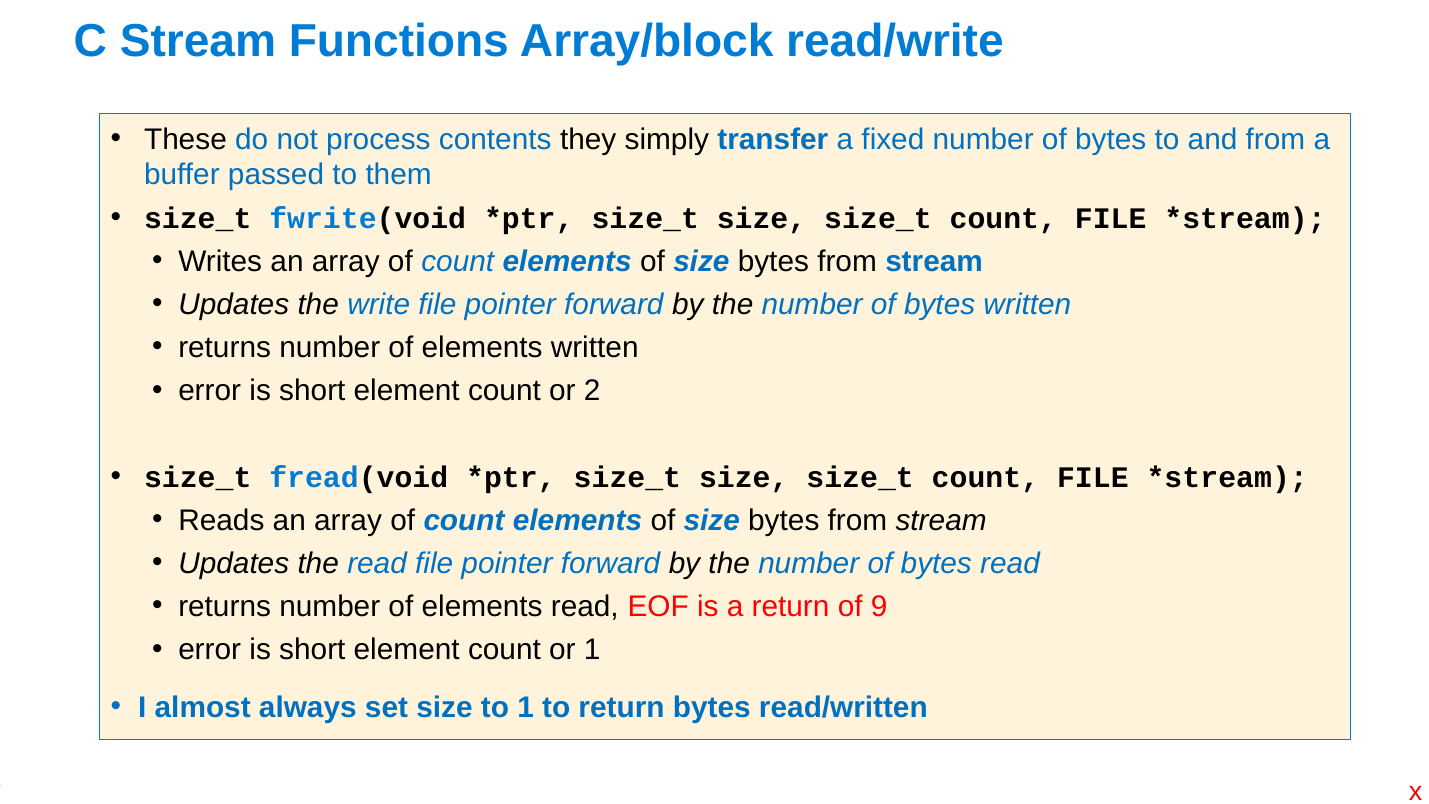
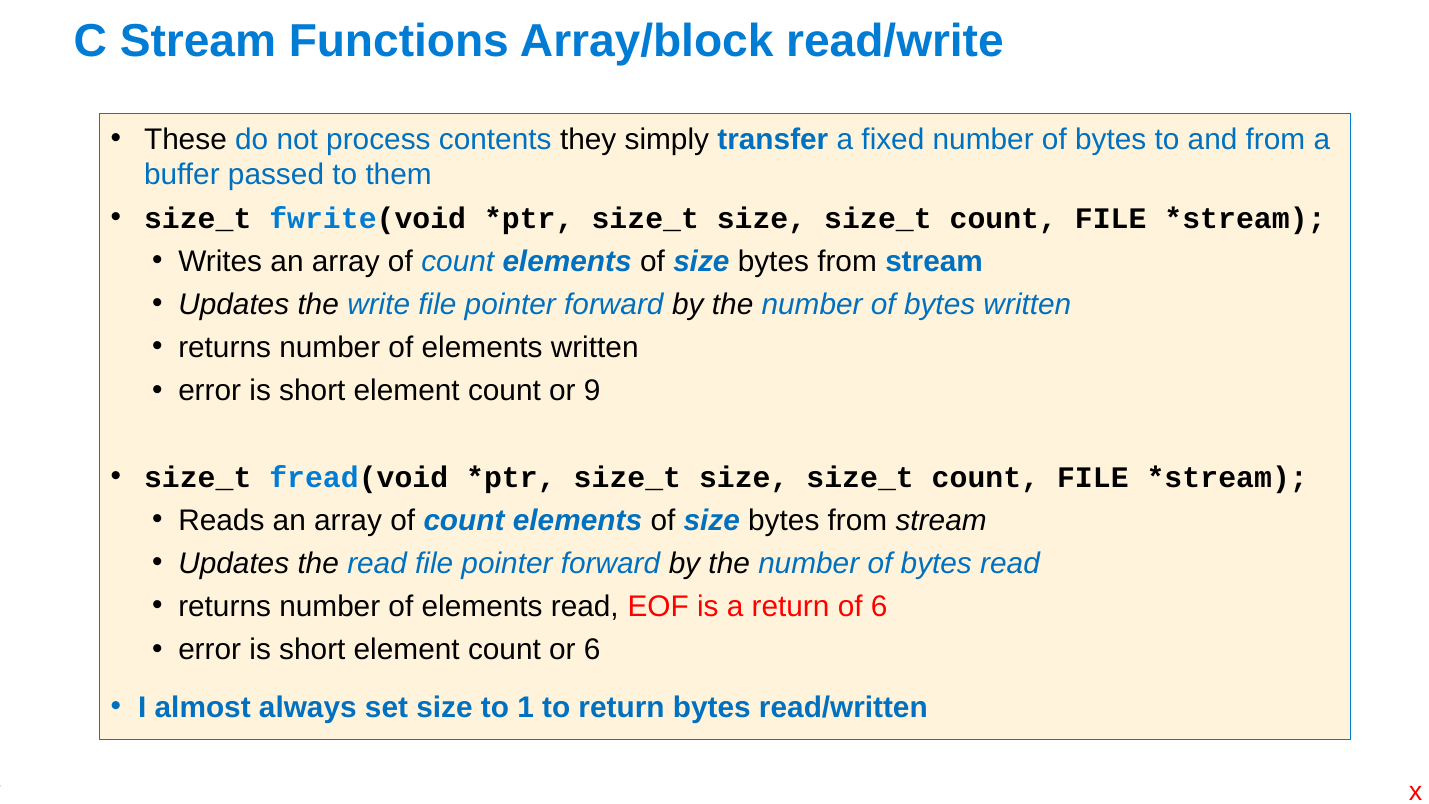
2: 2 -> 9
of 9: 9 -> 6
or 1: 1 -> 6
